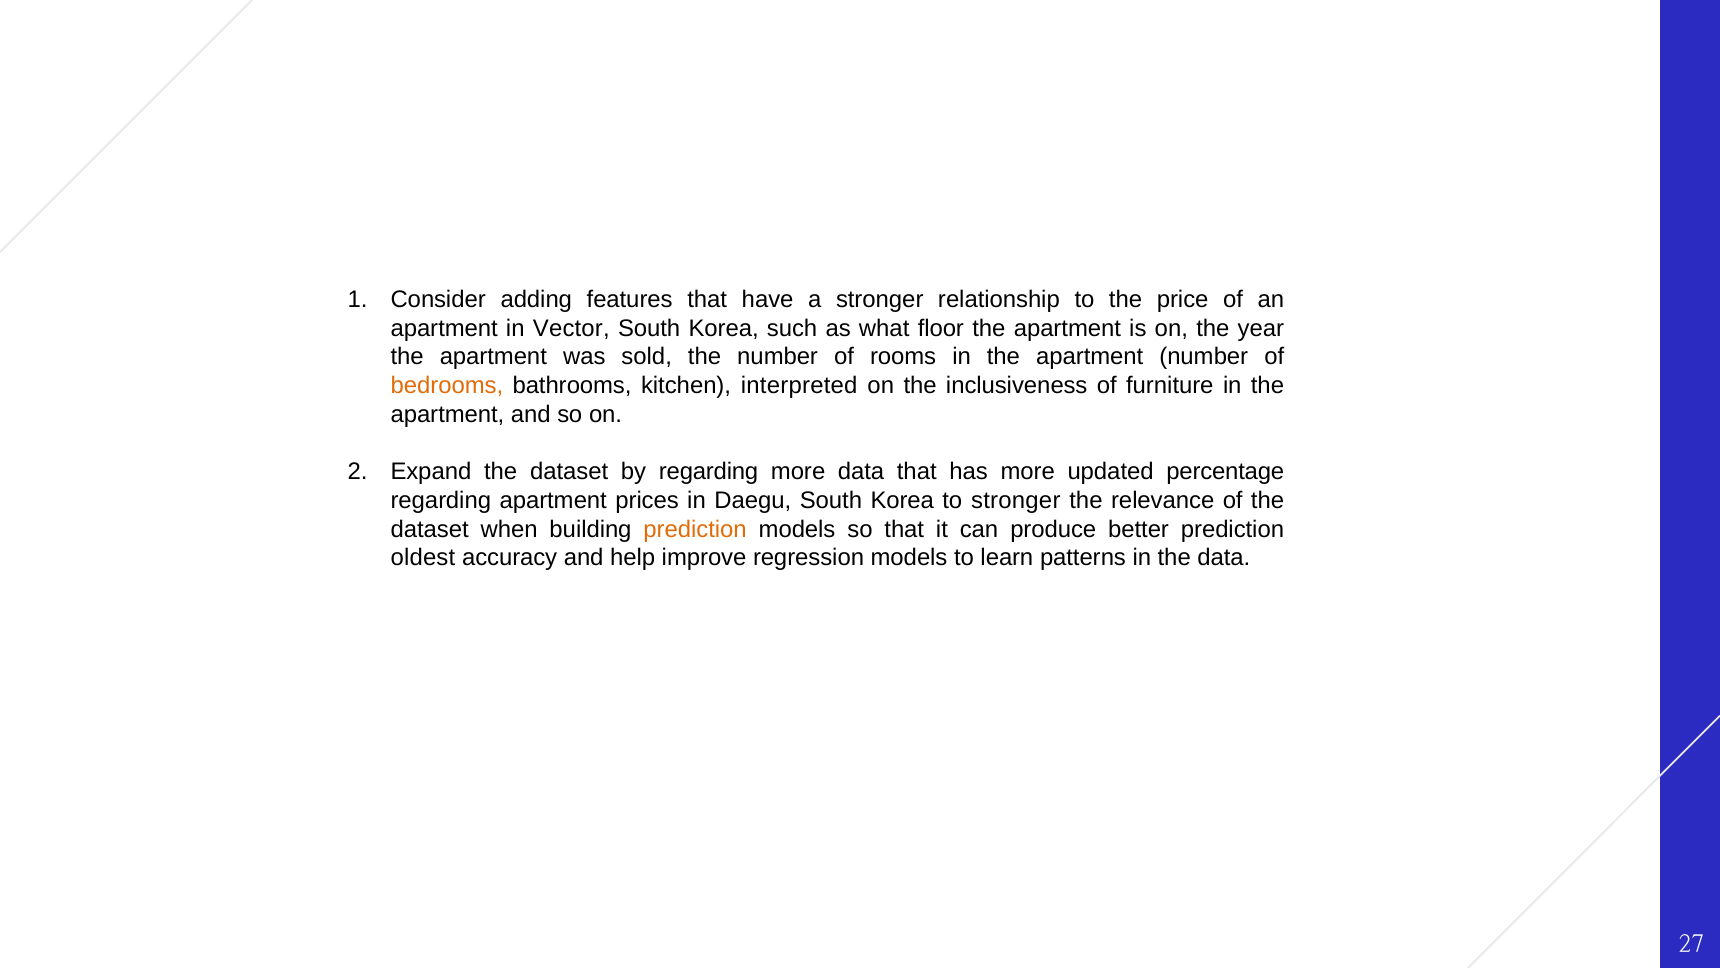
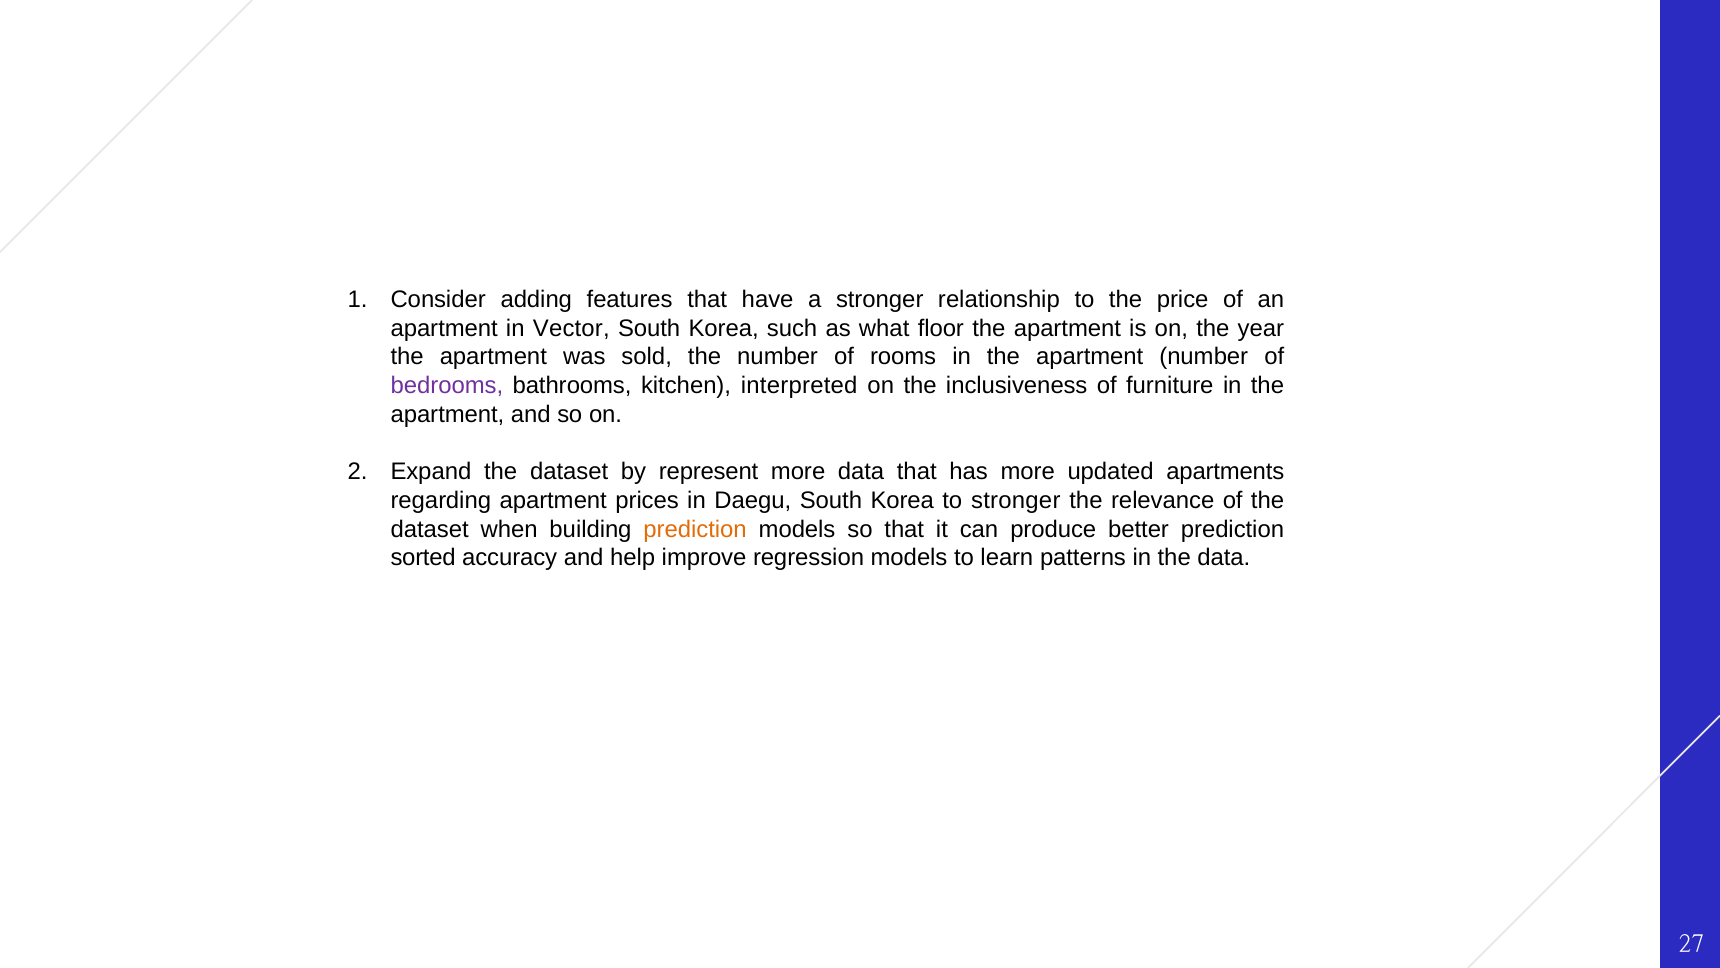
bedrooms colour: orange -> purple
by regarding: regarding -> represent
percentage: percentage -> apartments
oldest: oldest -> sorted
